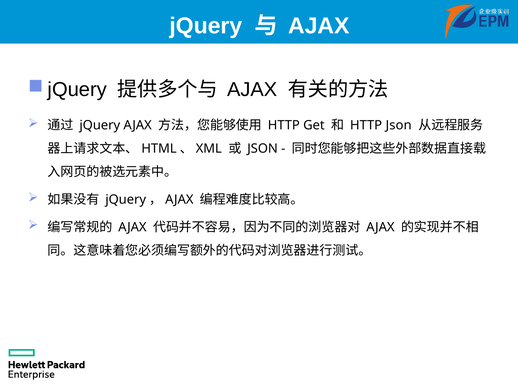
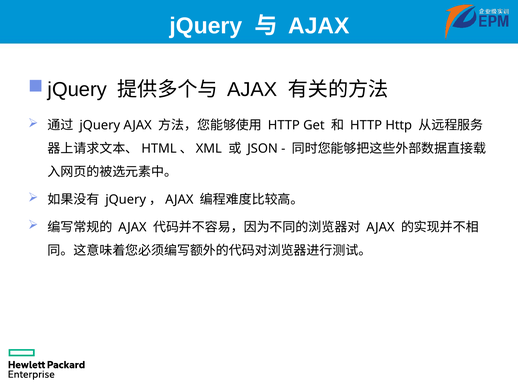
HTTP Json: Json -> Http
